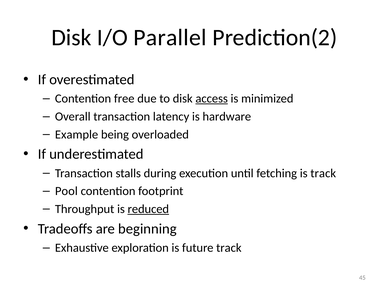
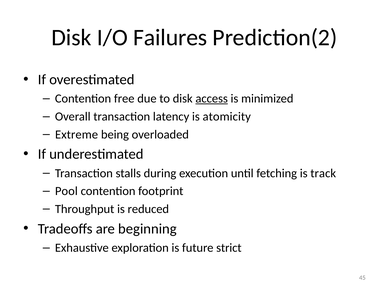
Parallel: Parallel -> Failures
hardware: hardware -> atomicity
Example: Example -> Extreme
reduced underline: present -> none
future track: track -> strict
